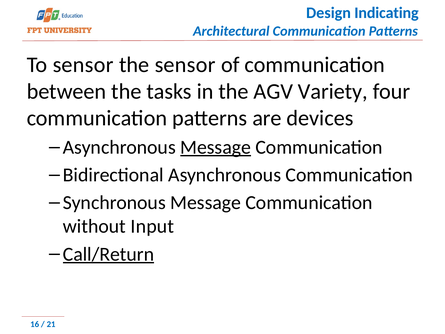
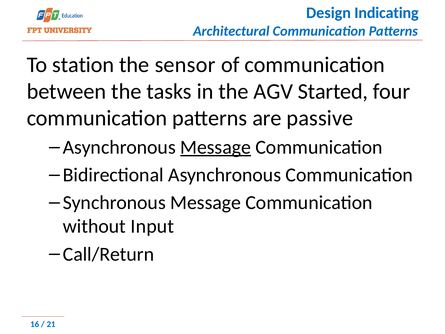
To sensor: sensor -> station
Variety: Variety -> Started
devices: devices -> passive
Call/Return underline: present -> none
